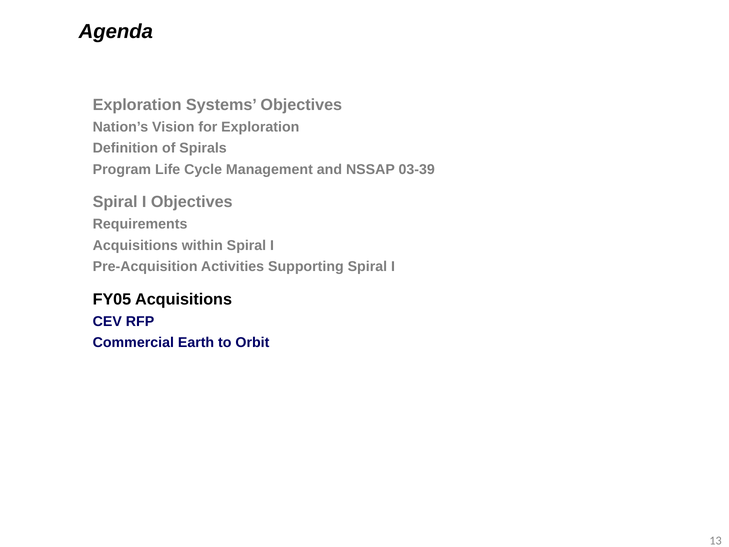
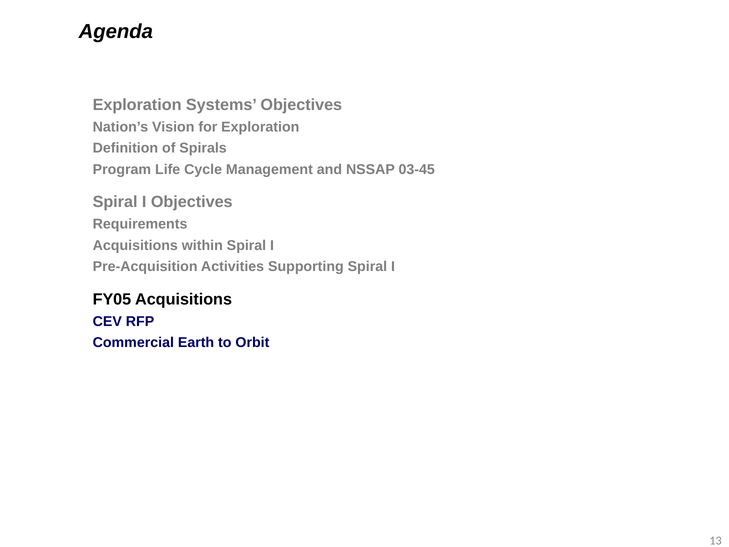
03-39: 03-39 -> 03-45
